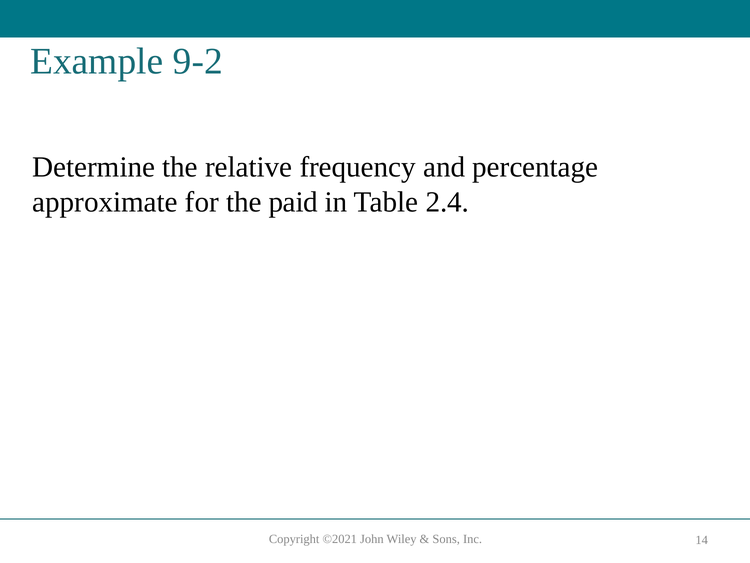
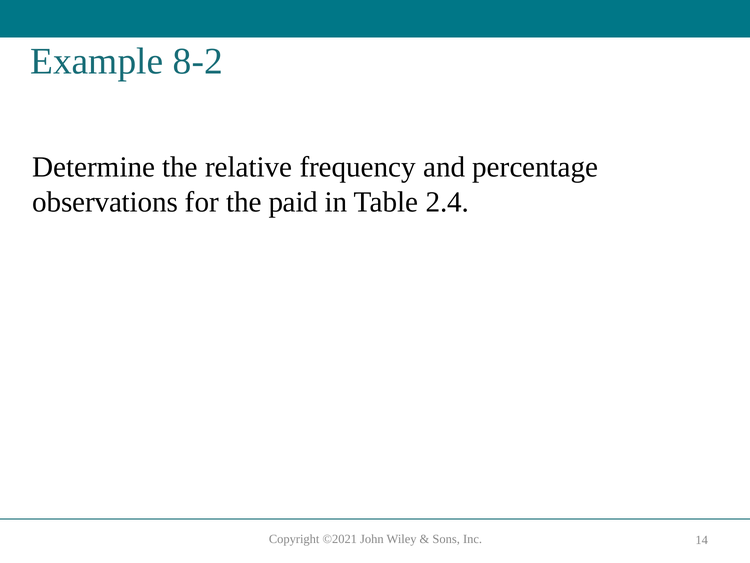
9-2: 9-2 -> 8-2
approximate: approximate -> observations
